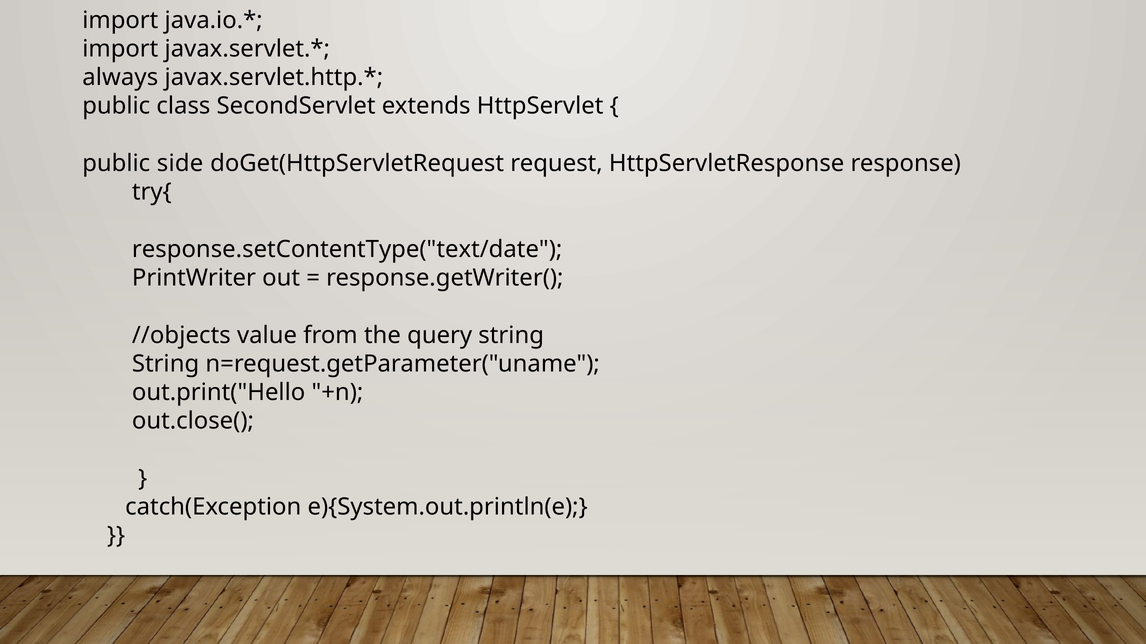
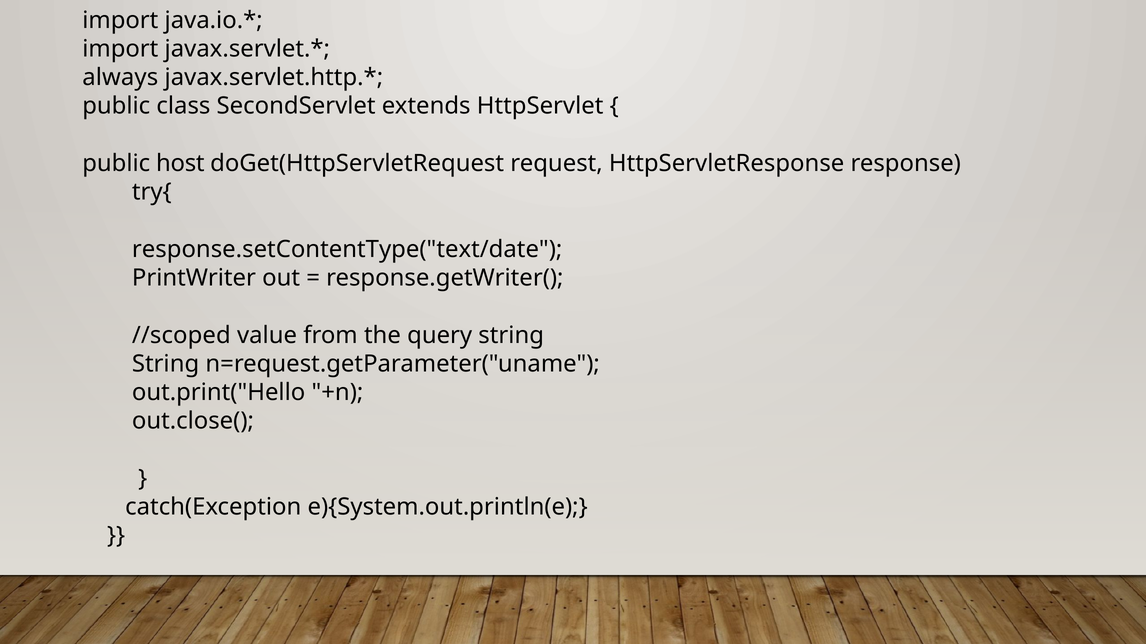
side: side -> host
//objects: //objects -> //scoped
